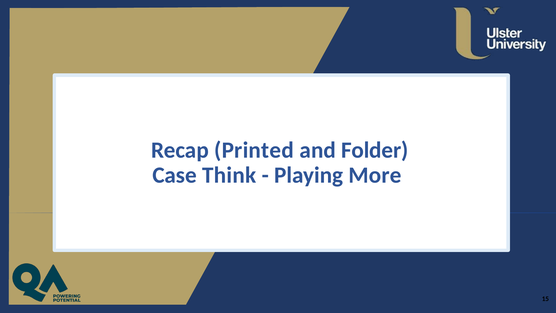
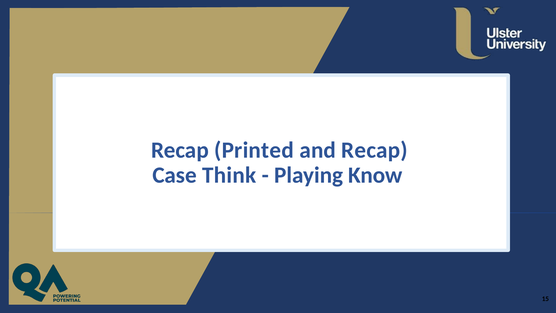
and Folder: Folder -> Recap
More: More -> Know
